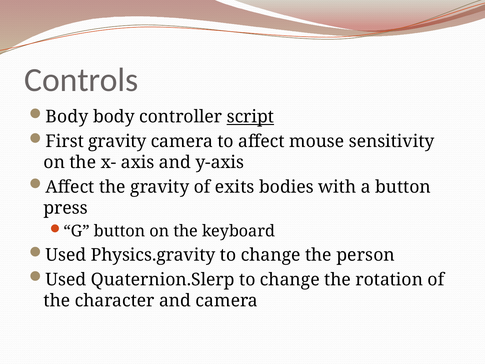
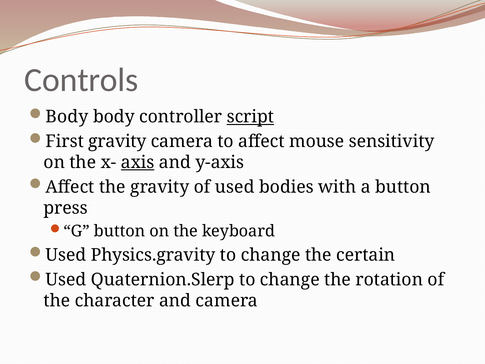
axis underline: none -> present
of exits: exits -> used
person: person -> certain
